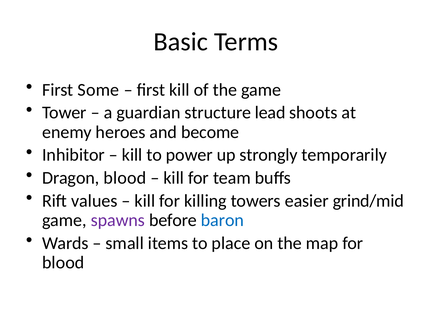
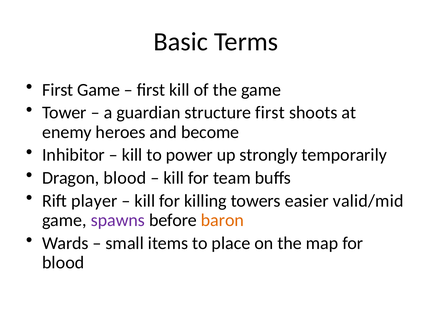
First Some: Some -> Game
structure lead: lead -> first
values: values -> player
grind/mid: grind/mid -> valid/mid
baron colour: blue -> orange
